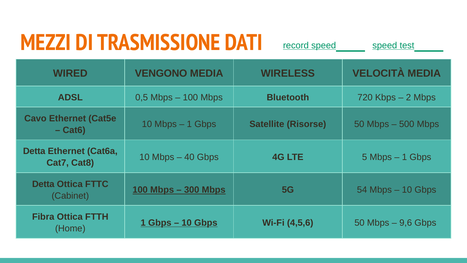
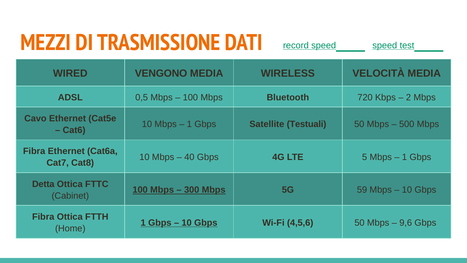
Risorse: Risorse -> Testuali
Detta at (34, 151): Detta -> Fibra
54: 54 -> 59
